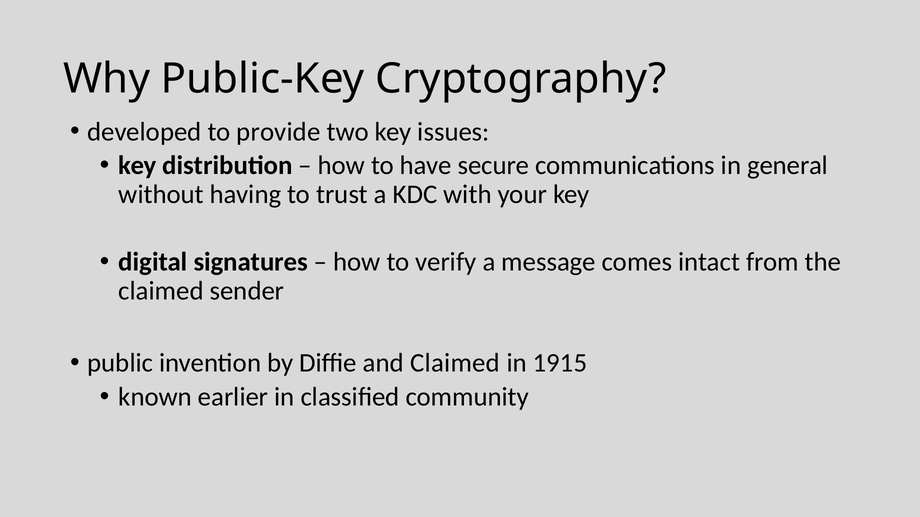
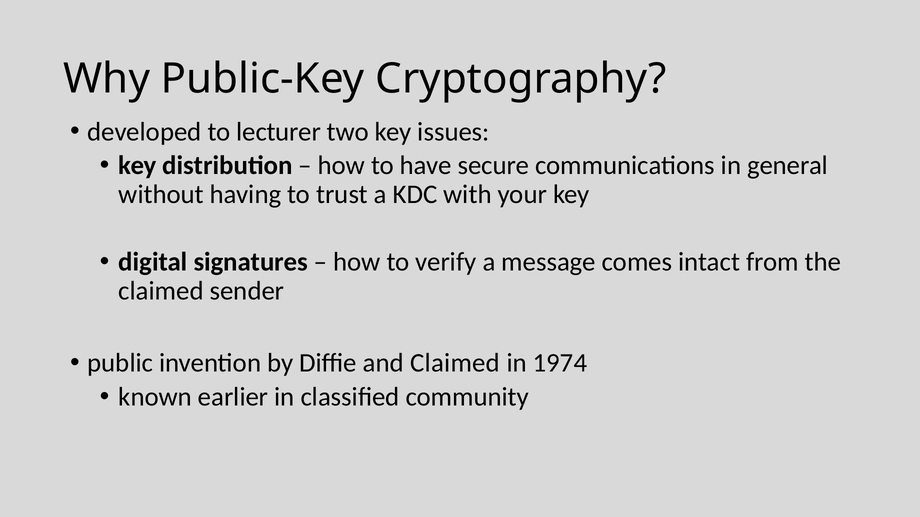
provide: provide -> lecturer
1915: 1915 -> 1974
